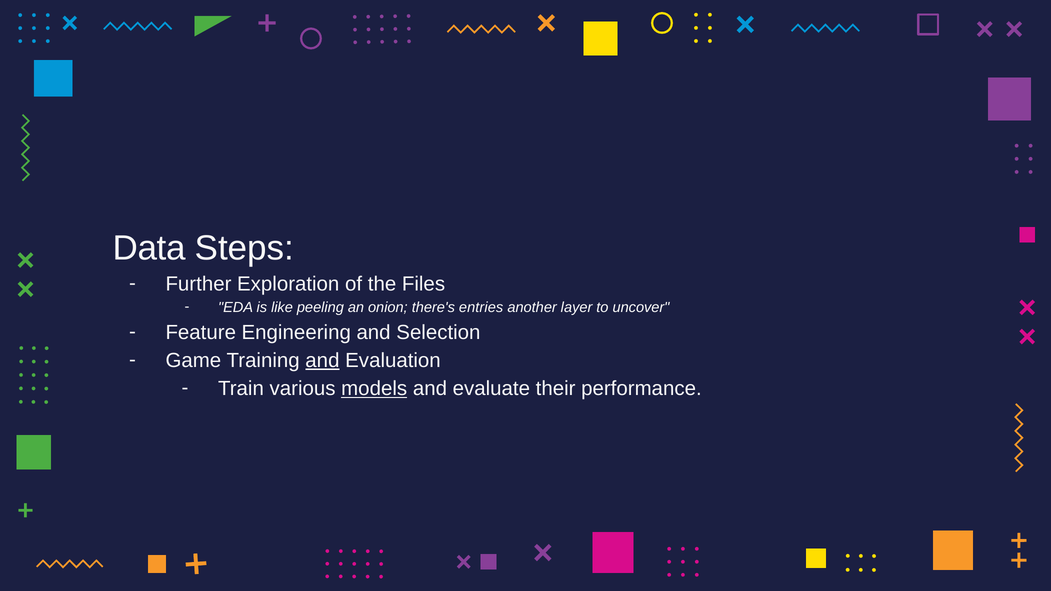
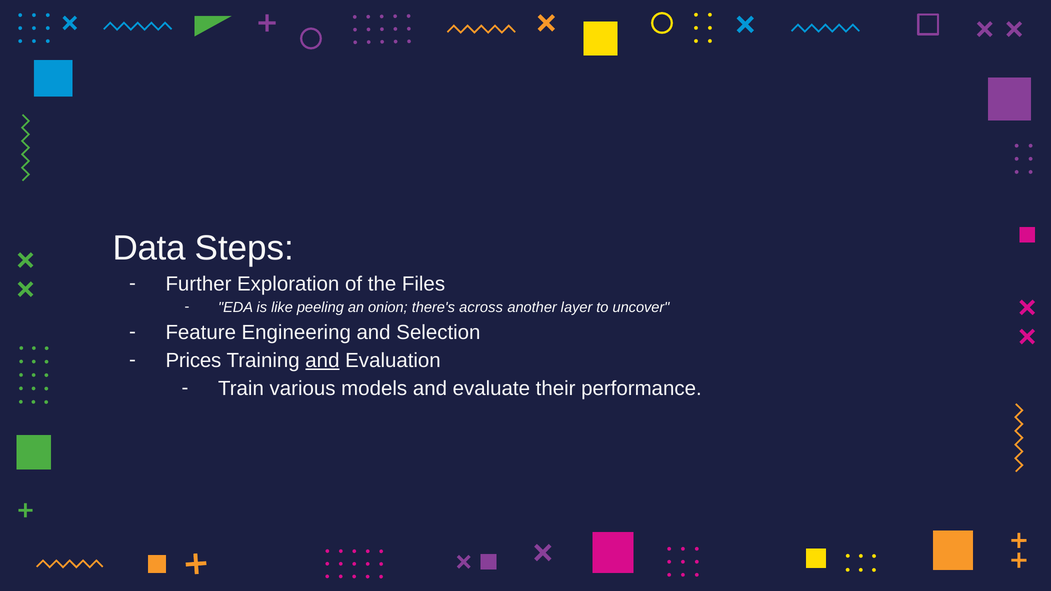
entries: entries -> across
Game: Game -> Prices
models underline: present -> none
